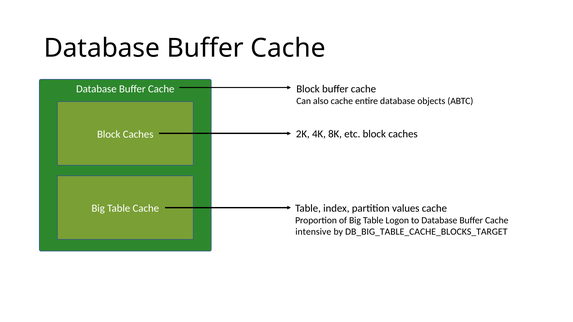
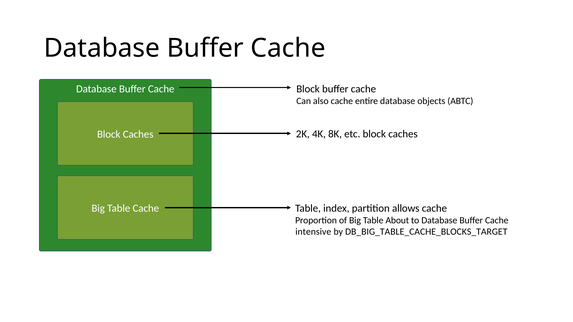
values: values -> allows
Logon: Logon -> About
